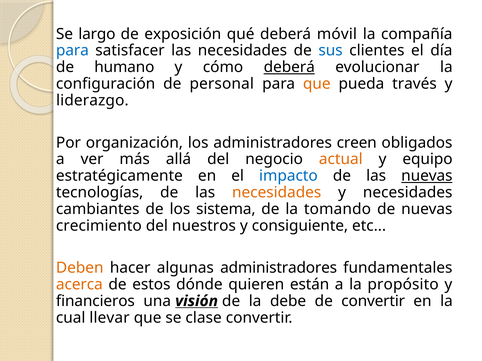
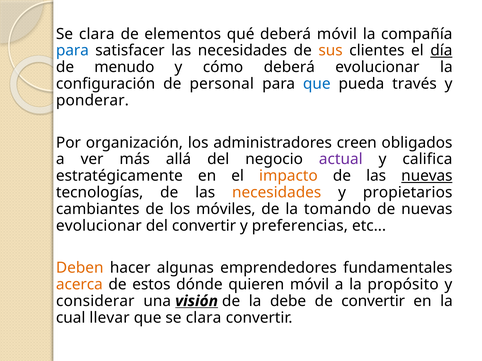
largo at (97, 34): largo -> clara
exposición: exposición -> elementos
sus colour: blue -> orange
día underline: none -> present
humano: humano -> menudo
deberá at (289, 67) underline: present -> none
que at (317, 84) colour: orange -> blue
liderazgo: liderazgo -> ponderar
actual colour: orange -> purple
equipo: equipo -> califica
impacto colour: blue -> orange
y necesidades: necesidades -> propietarios
sistema: sistema -> móviles
crecimiento at (99, 226): crecimiento -> evolucionar
del nuestros: nuestros -> convertir
consiguiente: consiguiente -> preferencias
algunas administradores: administradores -> emprendedores
quieren están: están -> móvil
financieros: financieros -> considerar
que se clase: clase -> clara
